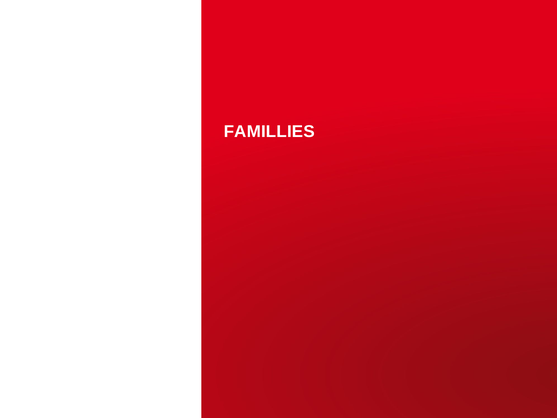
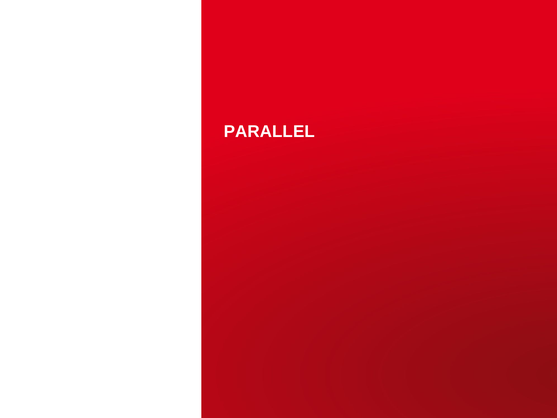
FAMILLIES: FAMILLIES -> PARALLEL
